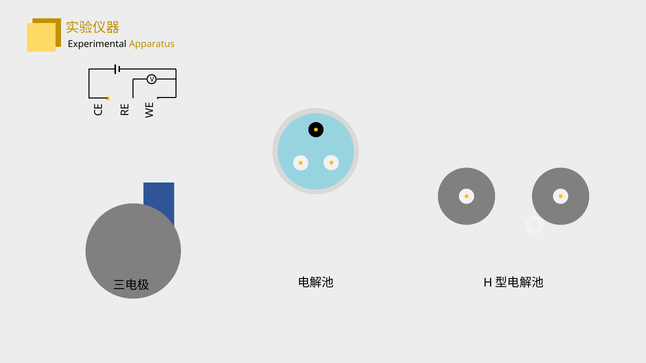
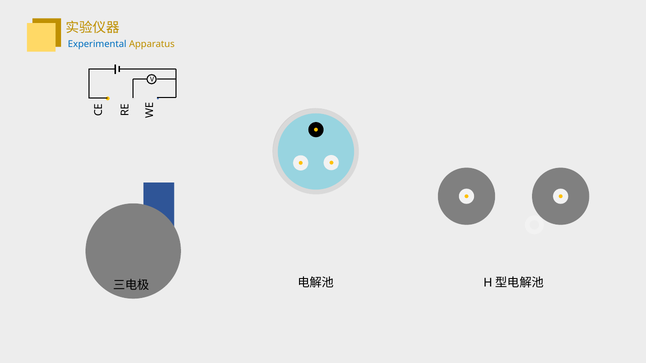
Experimental colour: black -> blue
